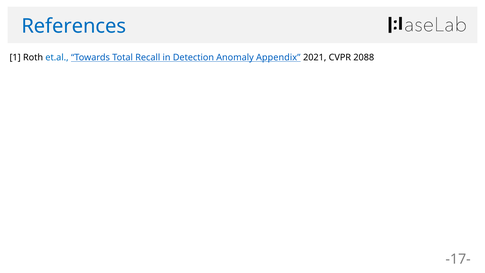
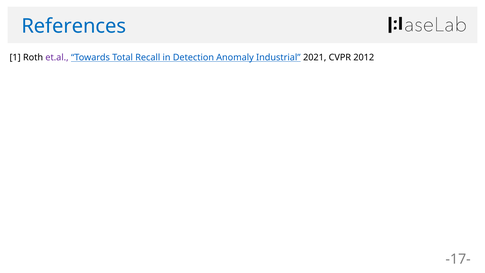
et.al colour: blue -> purple
Appendix: Appendix -> Industrial
2088: 2088 -> 2012
